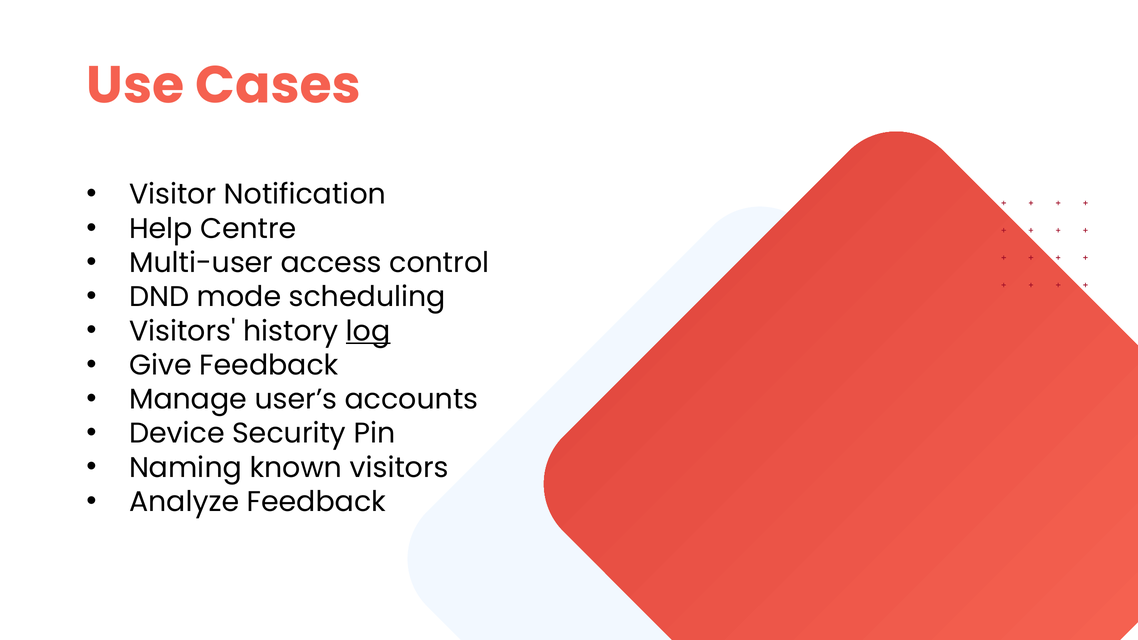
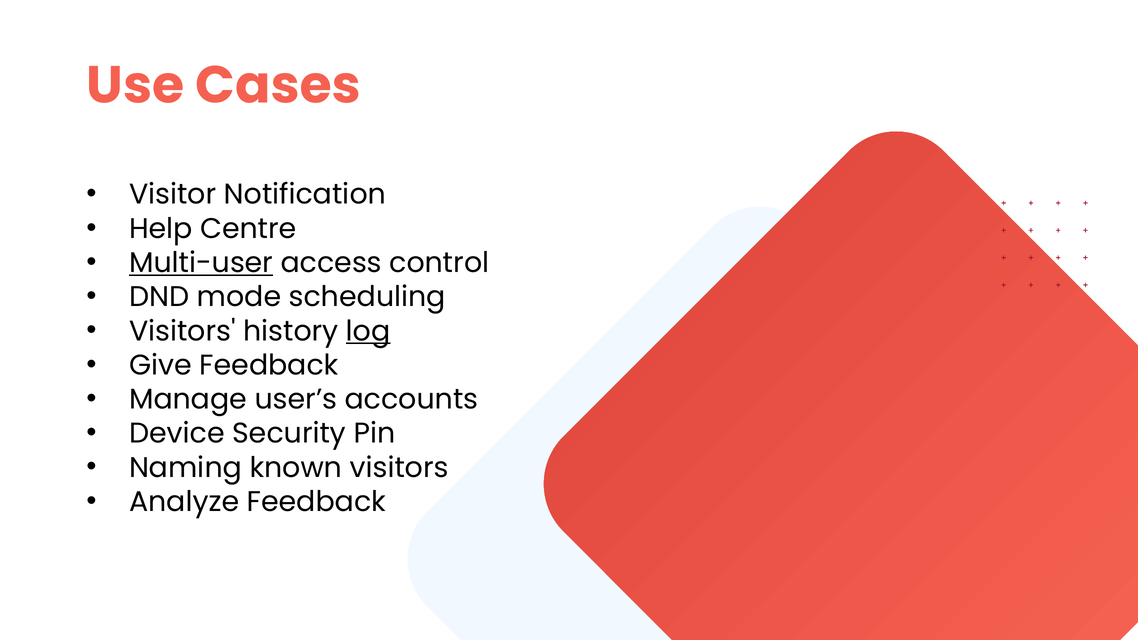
Multi-user underline: none -> present
